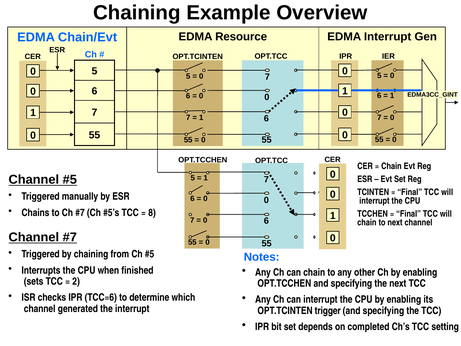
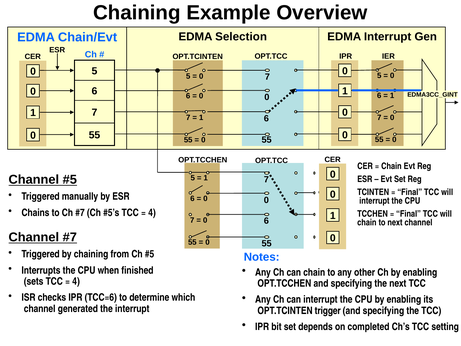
Resource: Resource -> Selection
8 at (152, 213): 8 -> 4
2 at (76, 281): 2 -> 4
